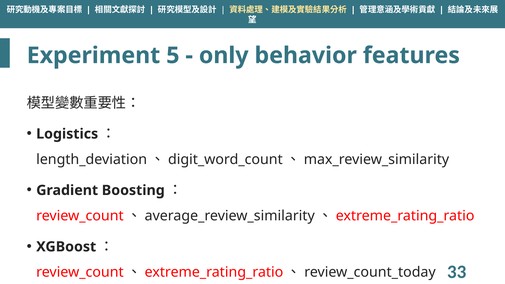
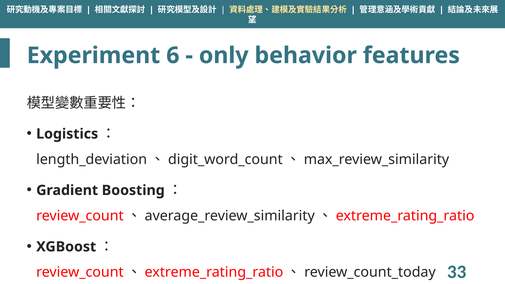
5: 5 -> 6
